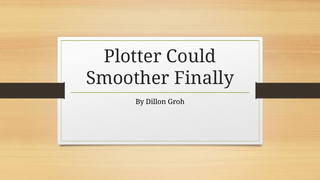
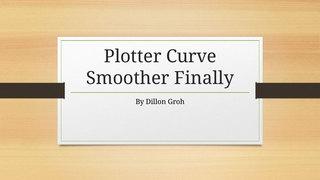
Could: Could -> Curve
